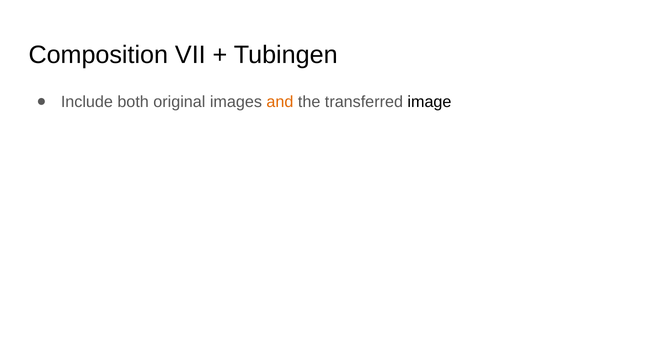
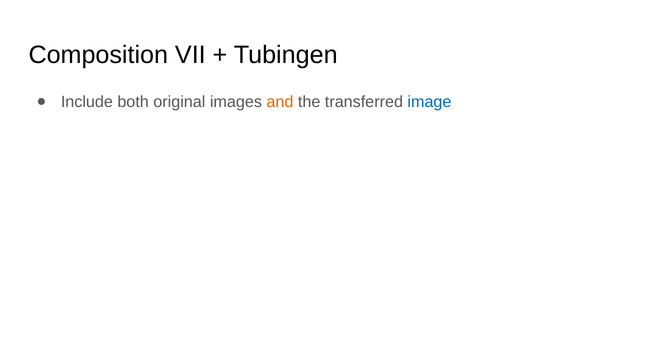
image colour: black -> blue
